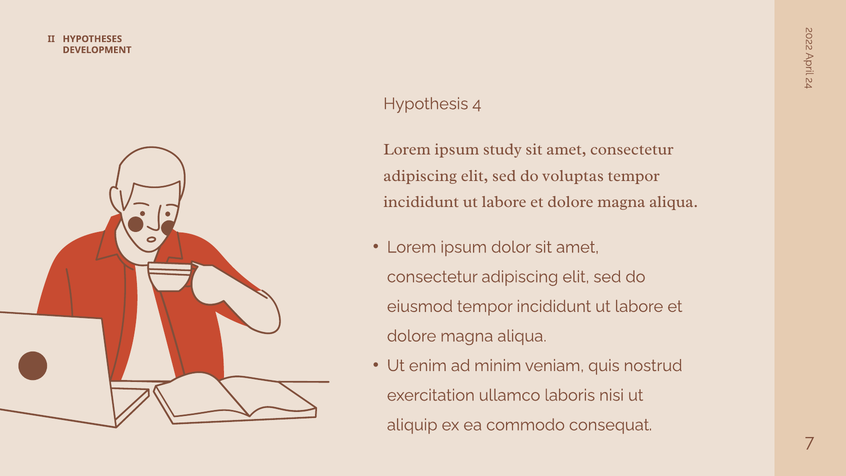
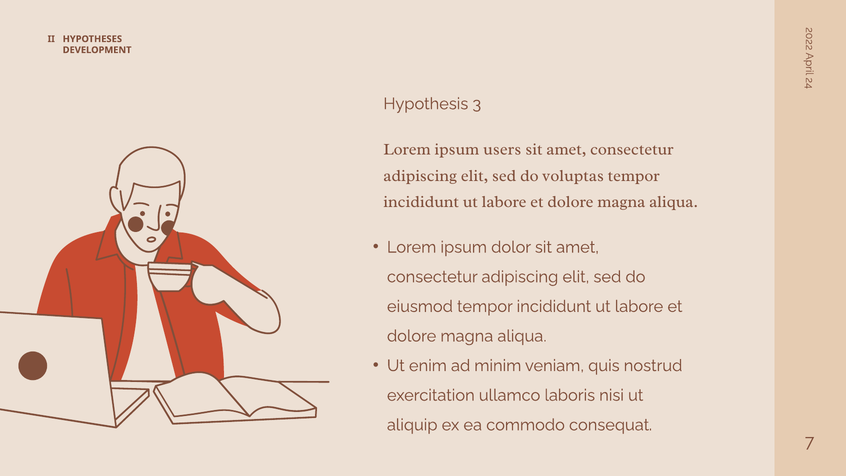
Hypothesis 4: 4 -> 3
study: study -> users
